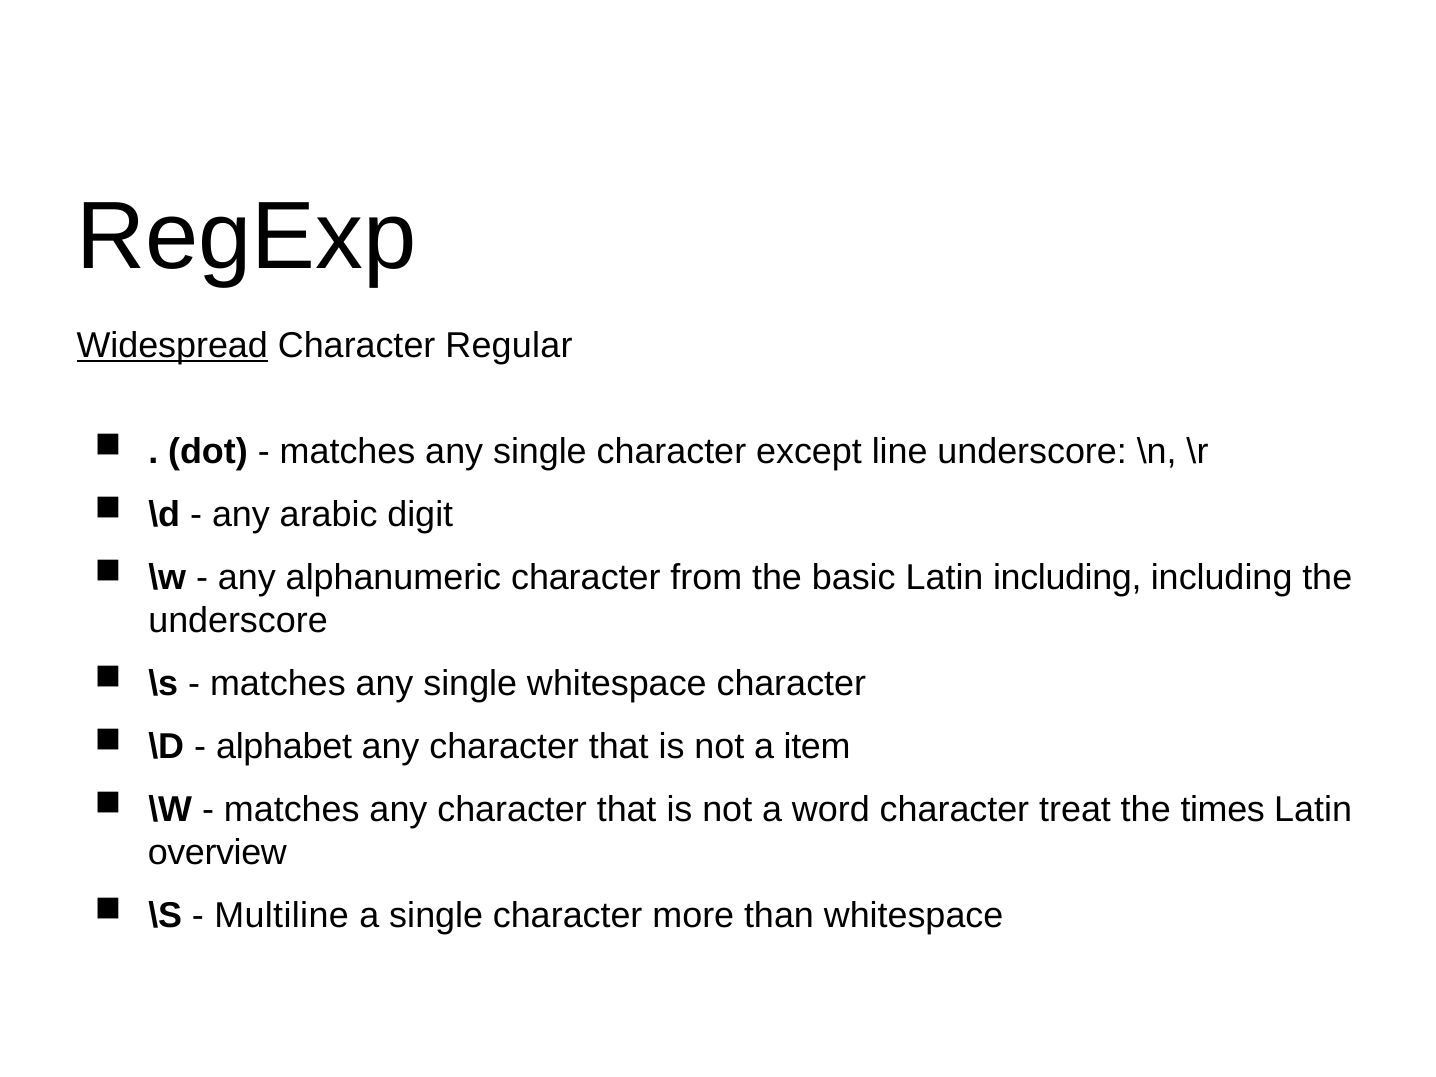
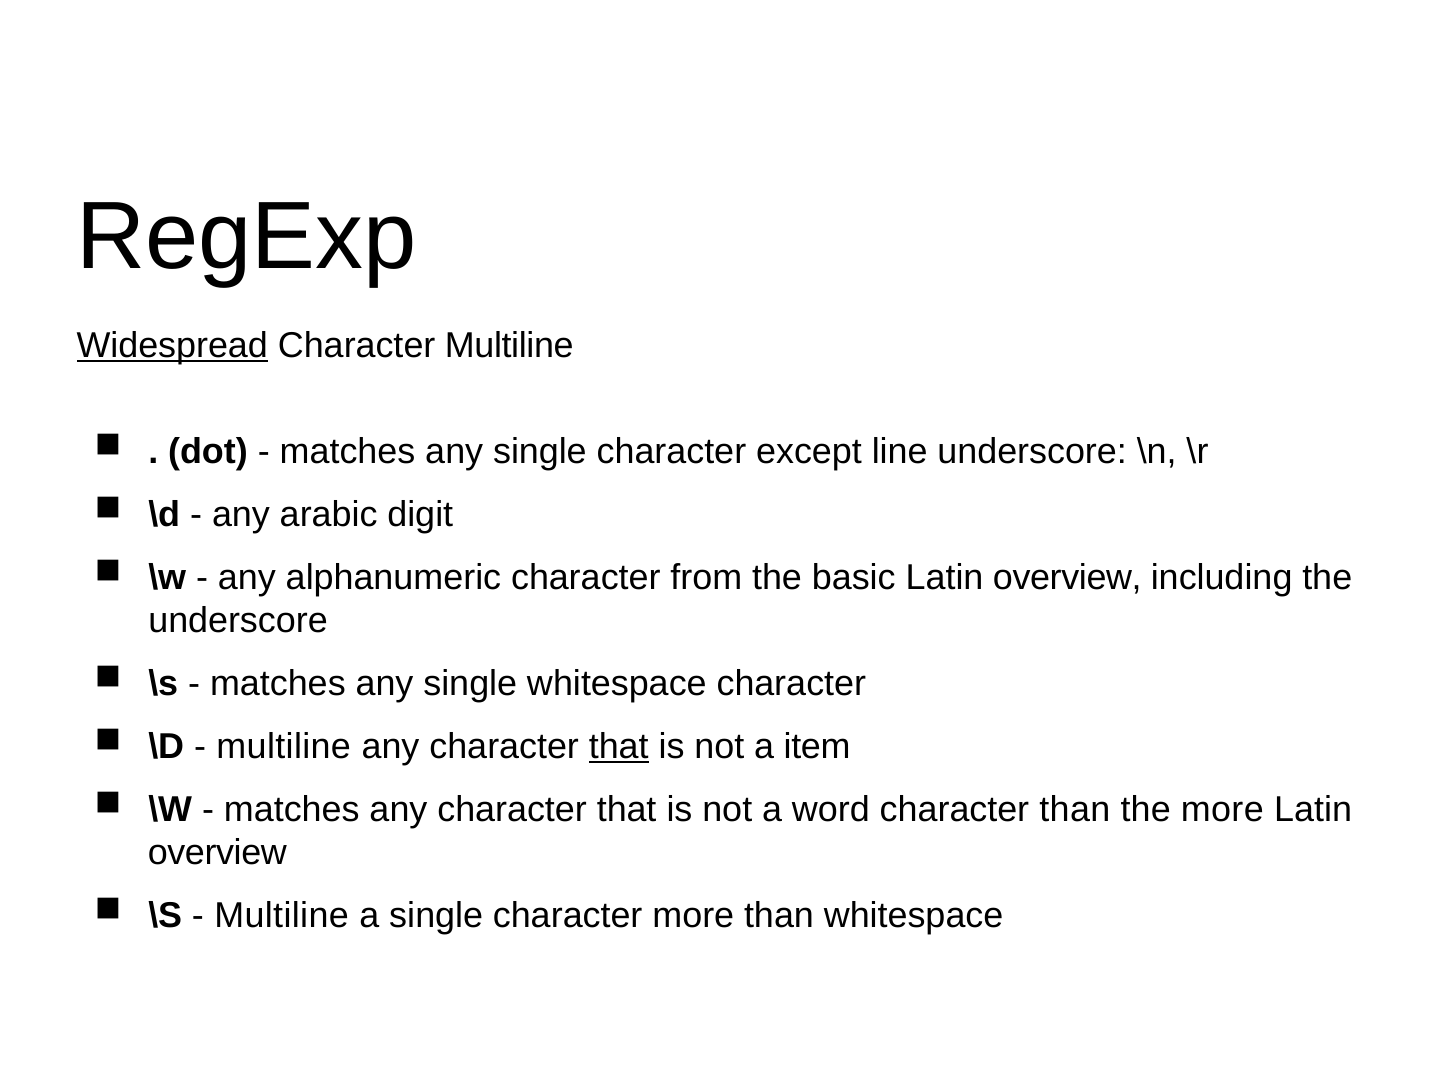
Character Regular: Regular -> Multiline
basic Latin including: including -> overview
alphabet at (284, 747): alphabet -> multiline
that at (619, 747) underline: none -> present
character treat: treat -> than
the times: times -> more
